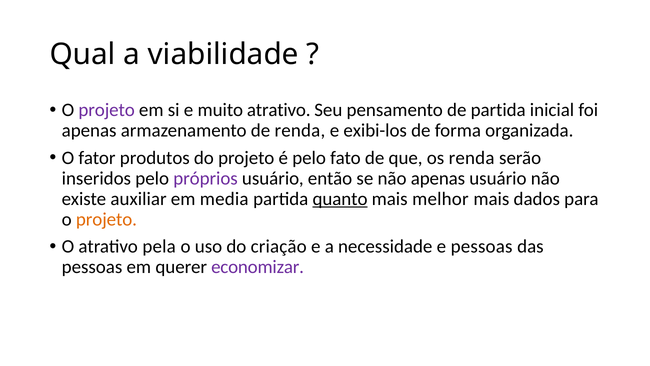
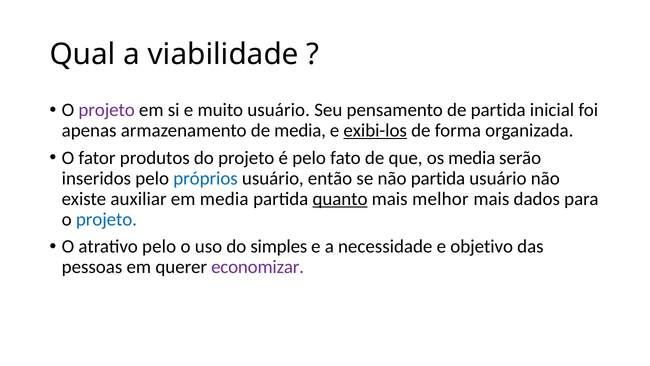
muito atrativo: atrativo -> usuário
de renda: renda -> media
exibi-los underline: none -> present
os renda: renda -> media
próprios colour: purple -> blue
não apenas: apenas -> partida
projeto at (106, 219) colour: orange -> blue
atrativo pela: pela -> pelo
criação: criação -> simples
e pessoas: pessoas -> objetivo
